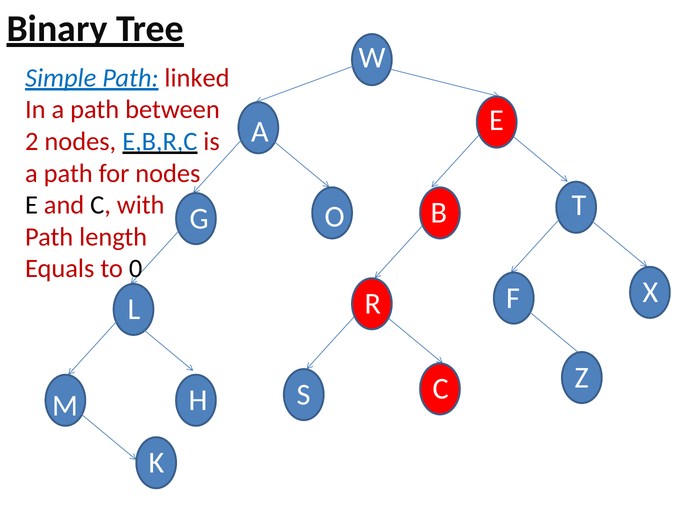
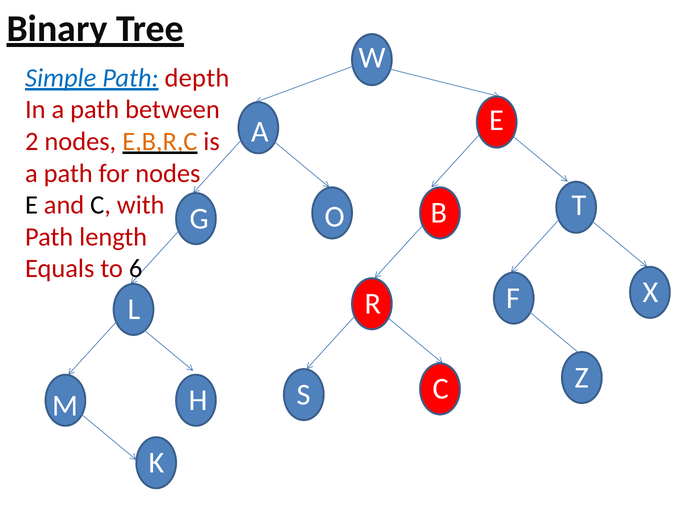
linked: linked -> depth
E,B,R,C colour: blue -> orange
0: 0 -> 6
